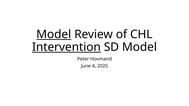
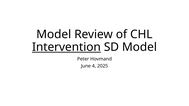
Model at (54, 34) underline: present -> none
